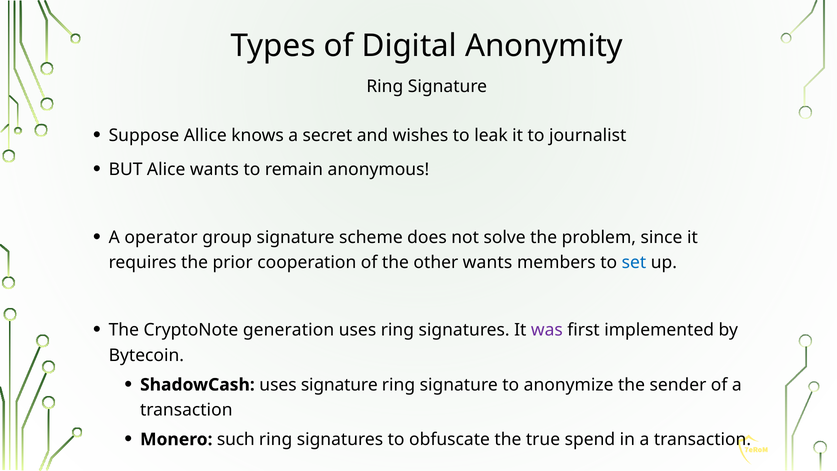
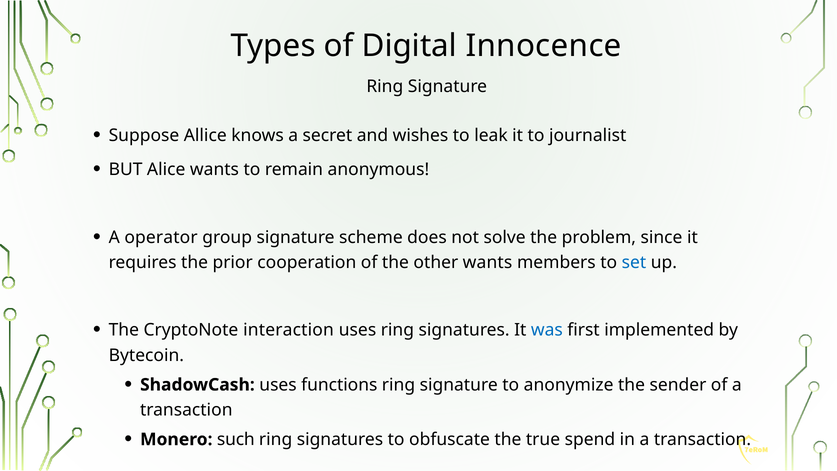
Anonymity: Anonymity -> Innocence
generation: generation -> interaction
was colour: purple -> blue
uses signature: signature -> functions
